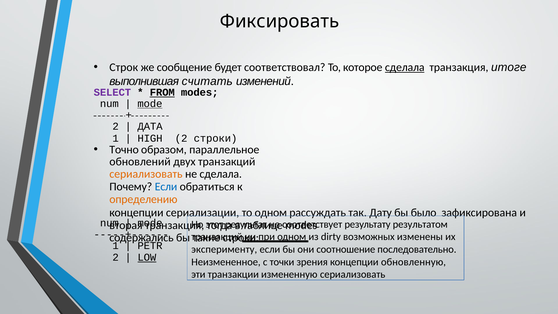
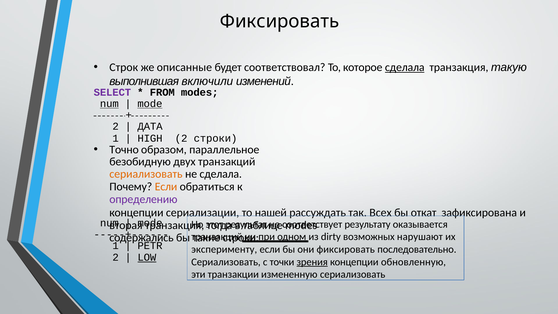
сообщение: сообщение -> описанные
итоге: итоге -> такую
считать: считать -> включили
FROM underline: present -> none
num at (109, 104) underline: none -> present
обновлений: обновлений -> безобидную
Если at (166, 187) colour: blue -> orange
определению colour: orange -> purple
то одном: одном -> нашей
Дату: Дату -> Всех
было: было -> откат
результатом: результатом -> оказывается
изменены: изменены -> нарушают
они соотношение: соотношение -> фиксировать
Неизмененное at (226, 262): Неизмененное -> Сериализовать
зрения underline: none -> present
